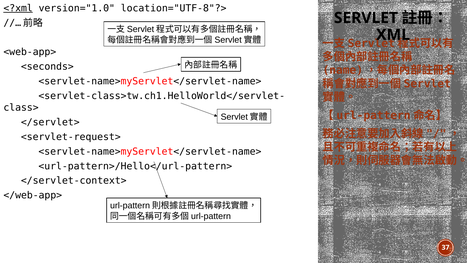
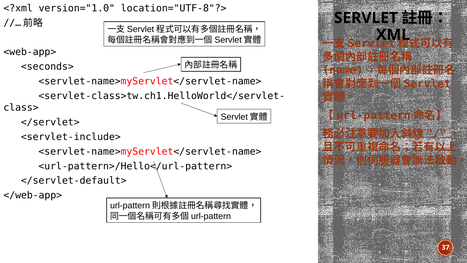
<?xml underline: present -> none
<servlet-request>: <servlet-request> -> <servlet-include>
</servlet-context>: </servlet-context> -> </servlet-default>
